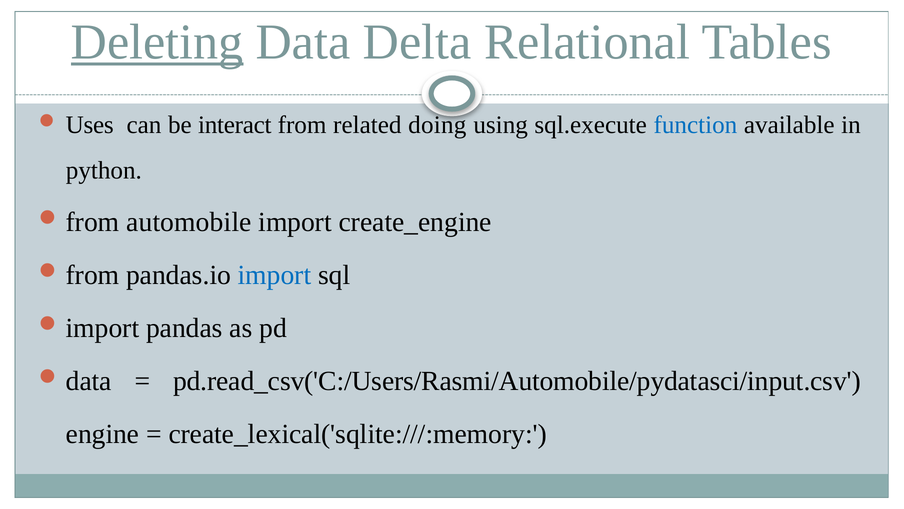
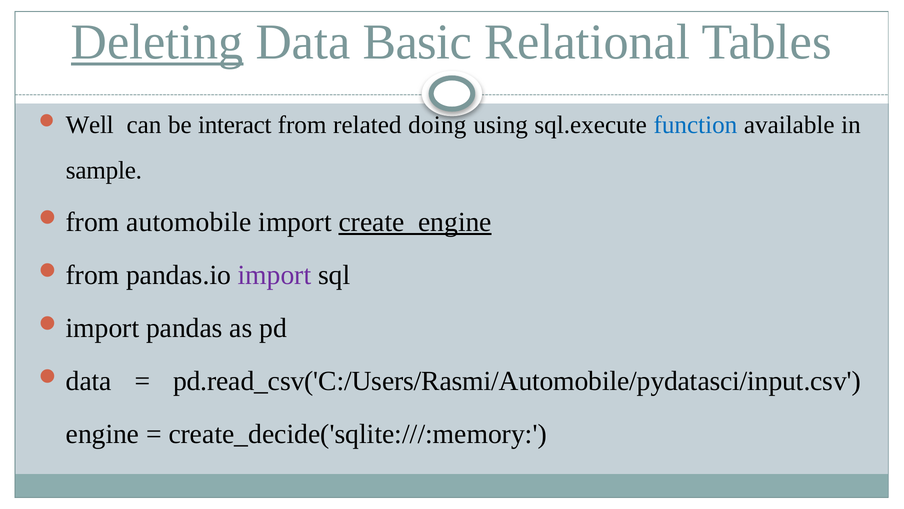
Delta: Delta -> Basic
Uses: Uses -> Well
python: python -> sample
create_engine underline: none -> present
import at (275, 275) colour: blue -> purple
create_lexical('sqlite:///:memory: create_lexical('sqlite:///:memory -> create_decide('sqlite:///:memory
